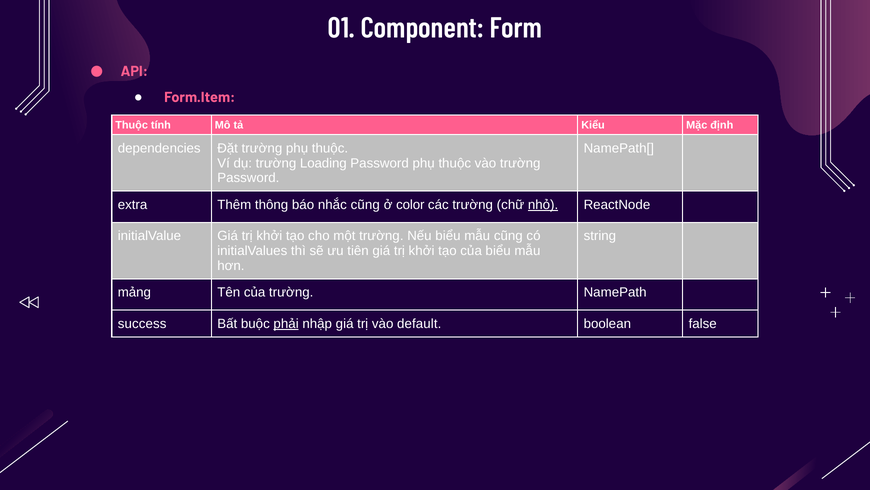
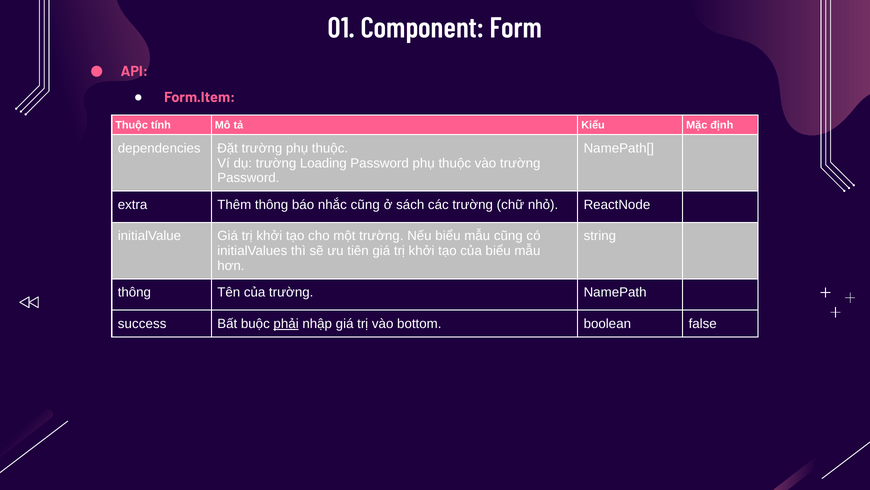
color: color -> sách
nhỏ underline: present -> none
mảng at (134, 292): mảng -> thông
default: default -> bottom
